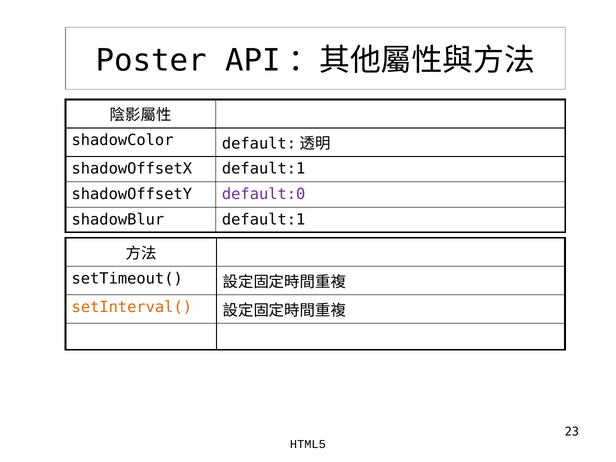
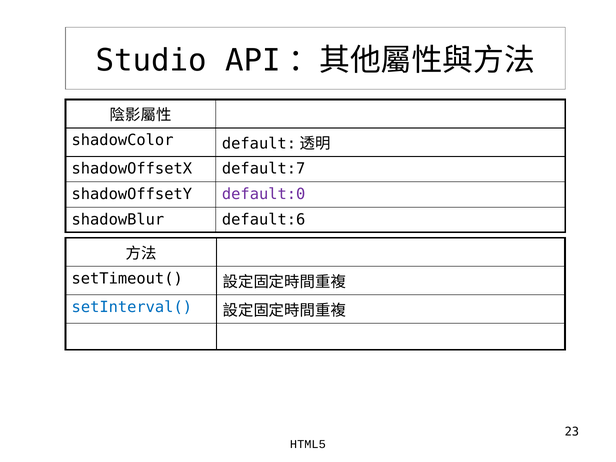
Poster: Poster -> Studio
shadowOffsetX default:1: default:1 -> default:7
shadowBlur default:1: default:1 -> default:6
setInterval( colour: orange -> blue
